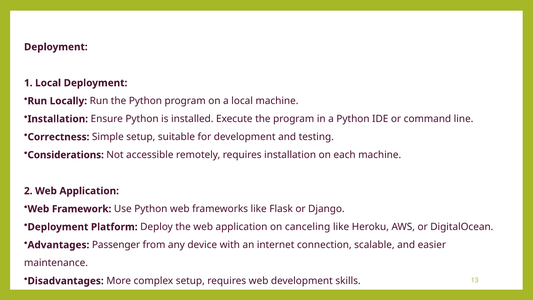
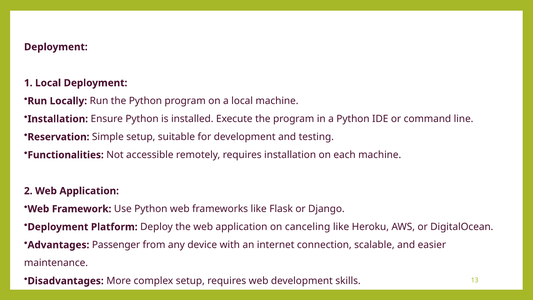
Correctness: Correctness -> Reservation
Considerations: Considerations -> Functionalities
